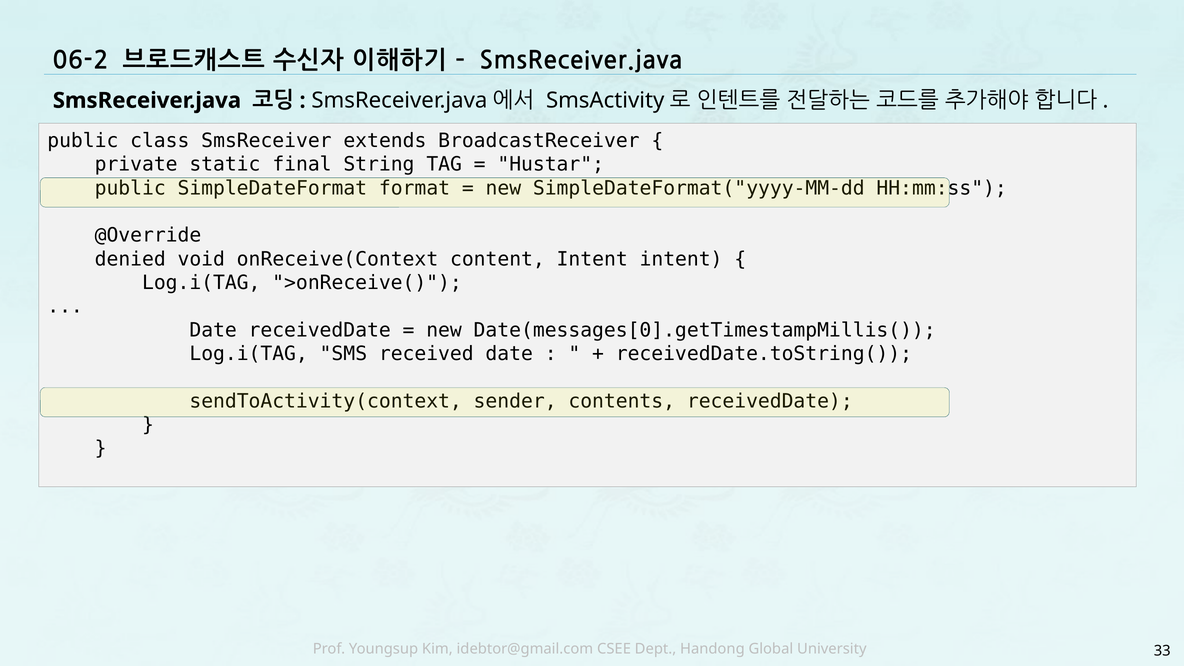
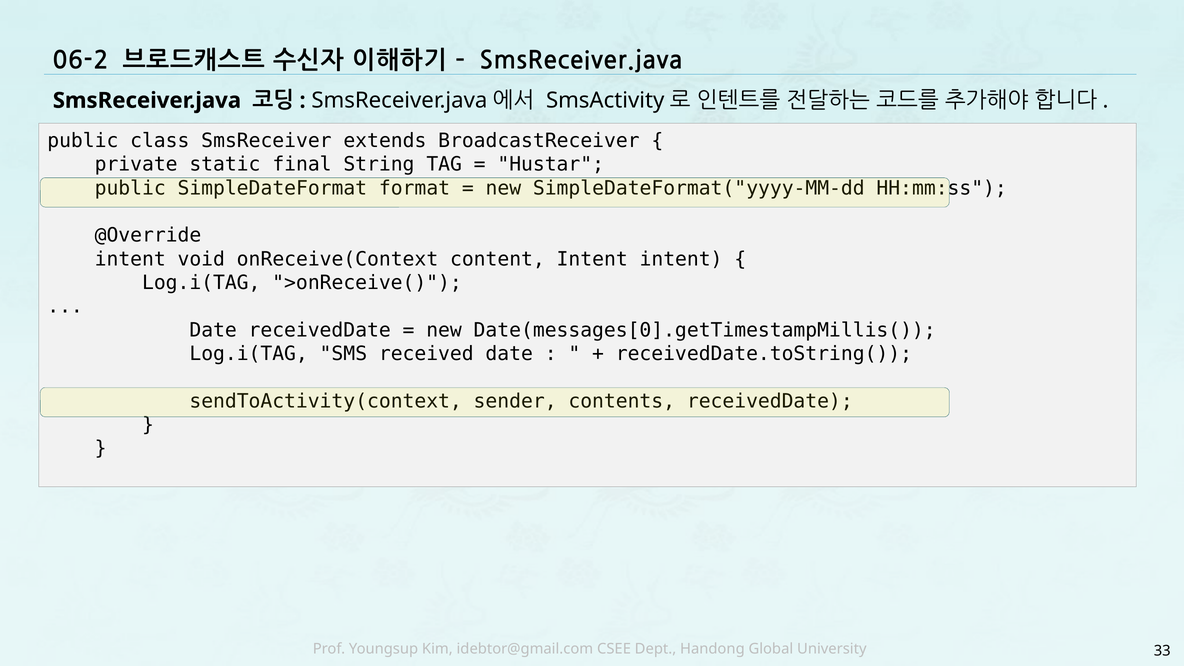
denied at (130, 259): denied -> intent
